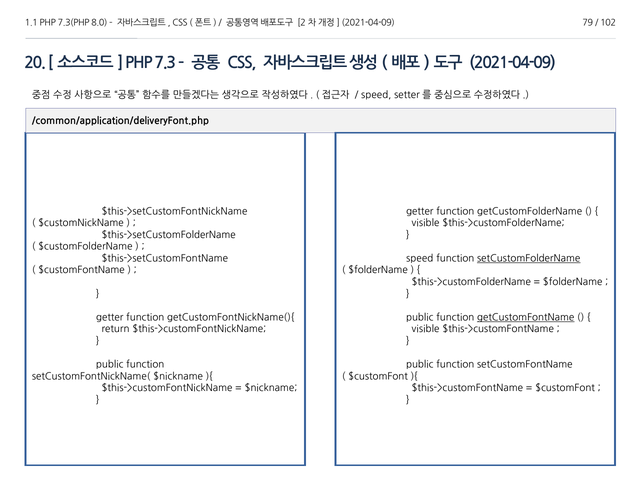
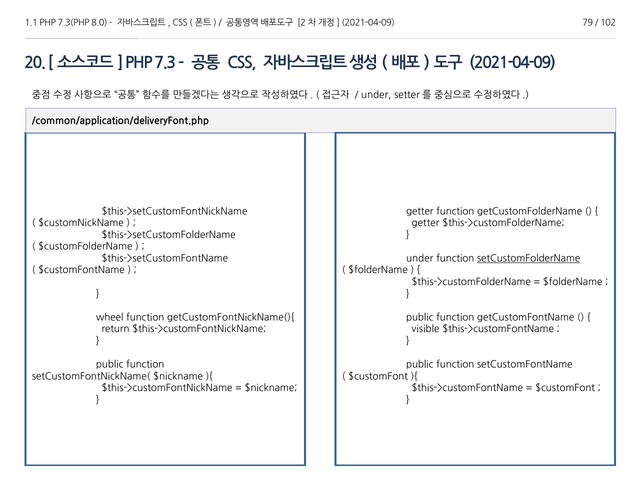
speed at (376, 95): speed -> under
visible at (426, 223): visible -> getter
speed at (420, 258): speed -> under
getter at (110, 317): getter -> wheel
getCustomFontName underline: present -> none
